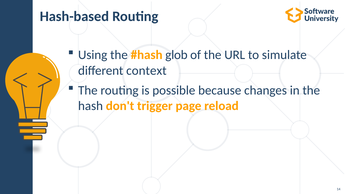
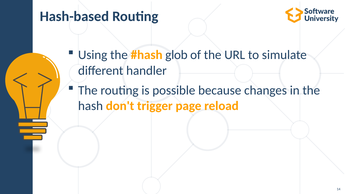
context: context -> handler
